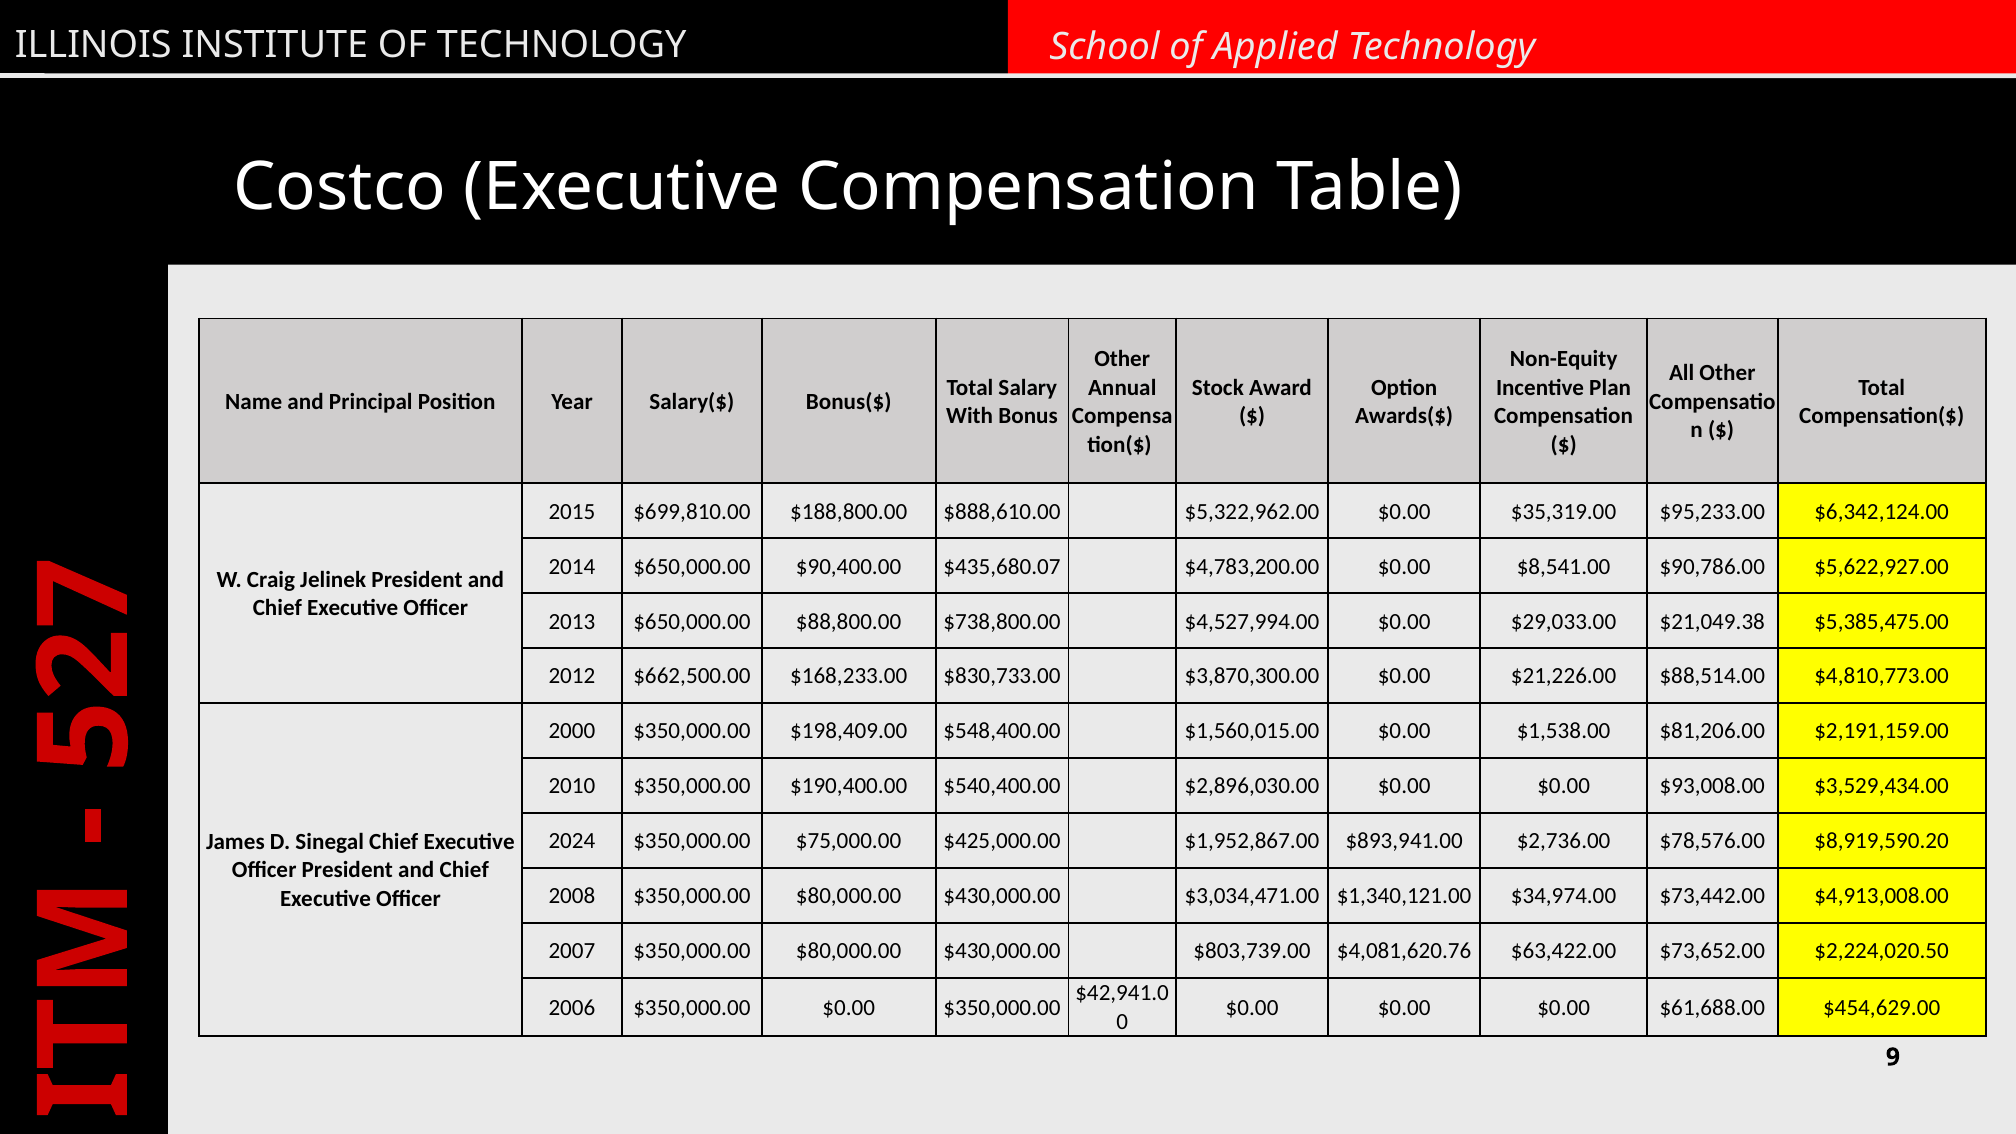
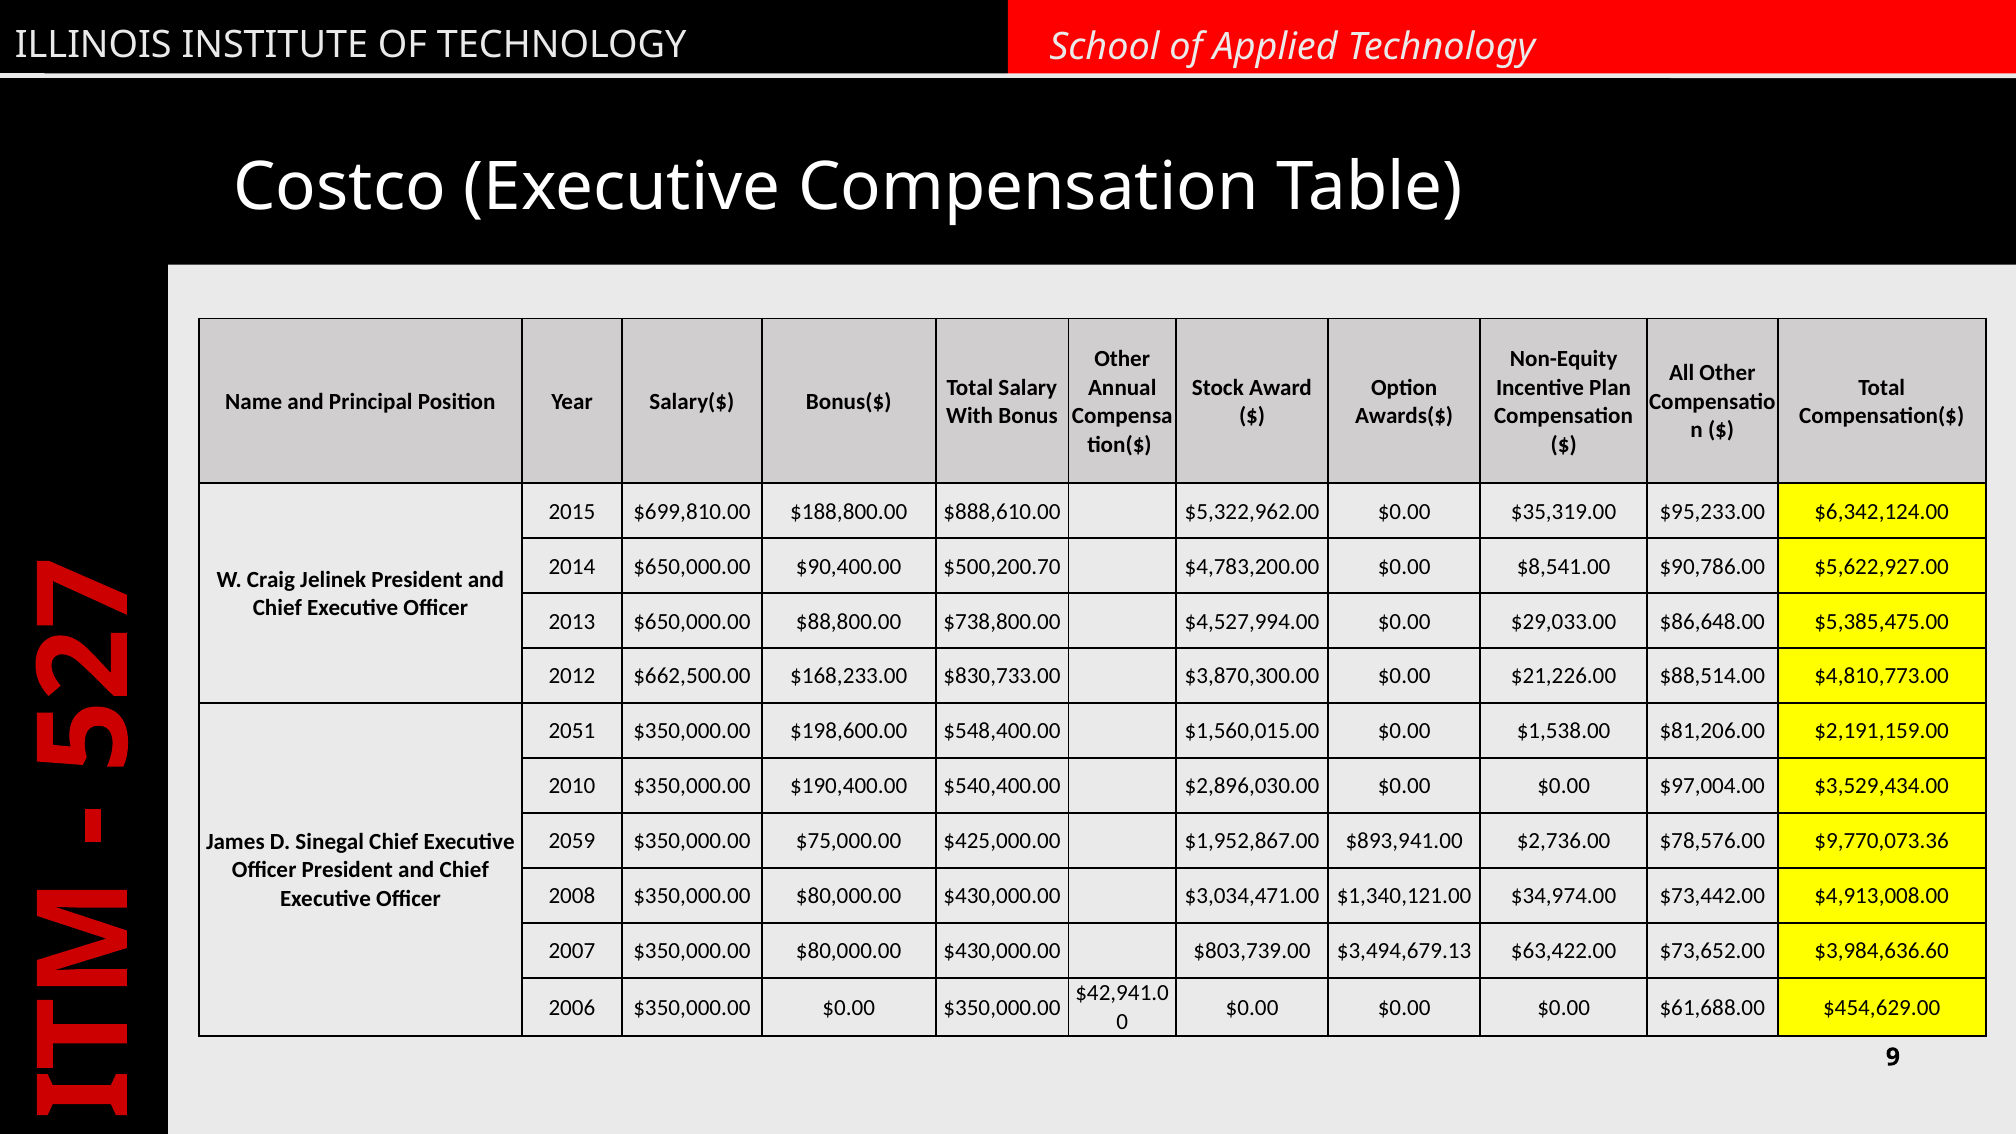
$435,680.07: $435,680.07 -> $500,200.70
$21,049.38: $21,049.38 -> $86,648.00
2000: 2000 -> 2051
$198,409.00: $198,409.00 -> $198,600.00
$93,008.00: $93,008.00 -> $97,004.00
2024: 2024 -> 2059
$8,919,590.20: $8,919,590.20 -> $9,770,073.36
$4,081,620.76: $4,081,620.76 -> $3,494,679.13
$2,224,020.50: $2,224,020.50 -> $3,984,636.60
